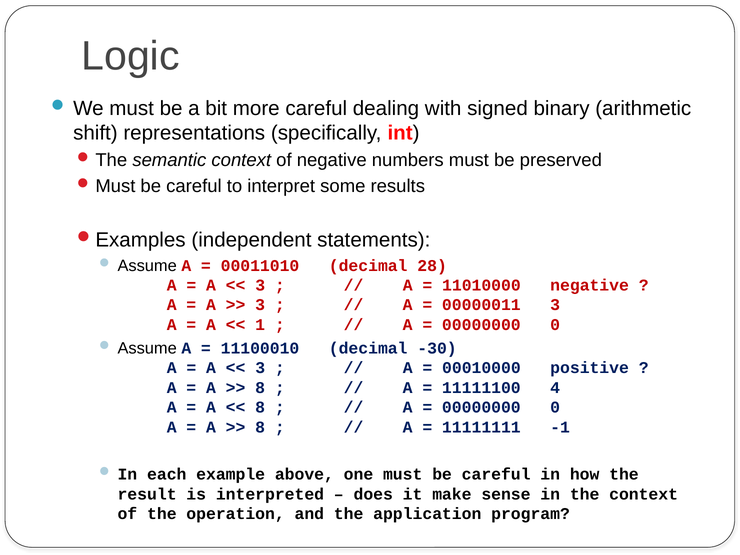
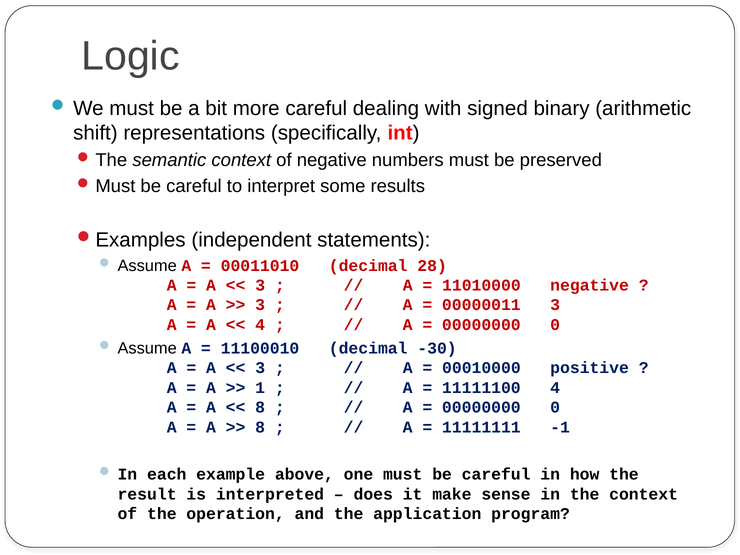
1 at (260, 325): 1 -> 4
8 at (260, 388): 8 -> 1
